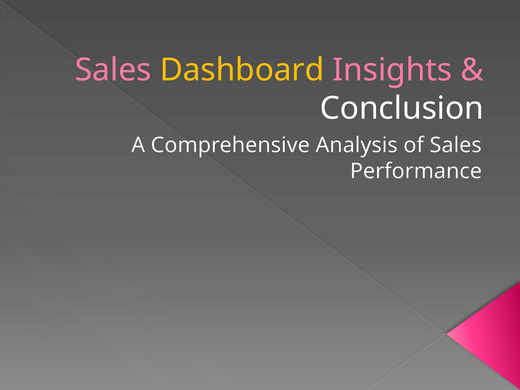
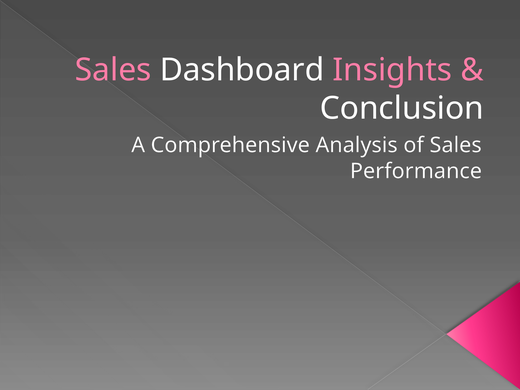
Dashboard colour: yellow -> white
